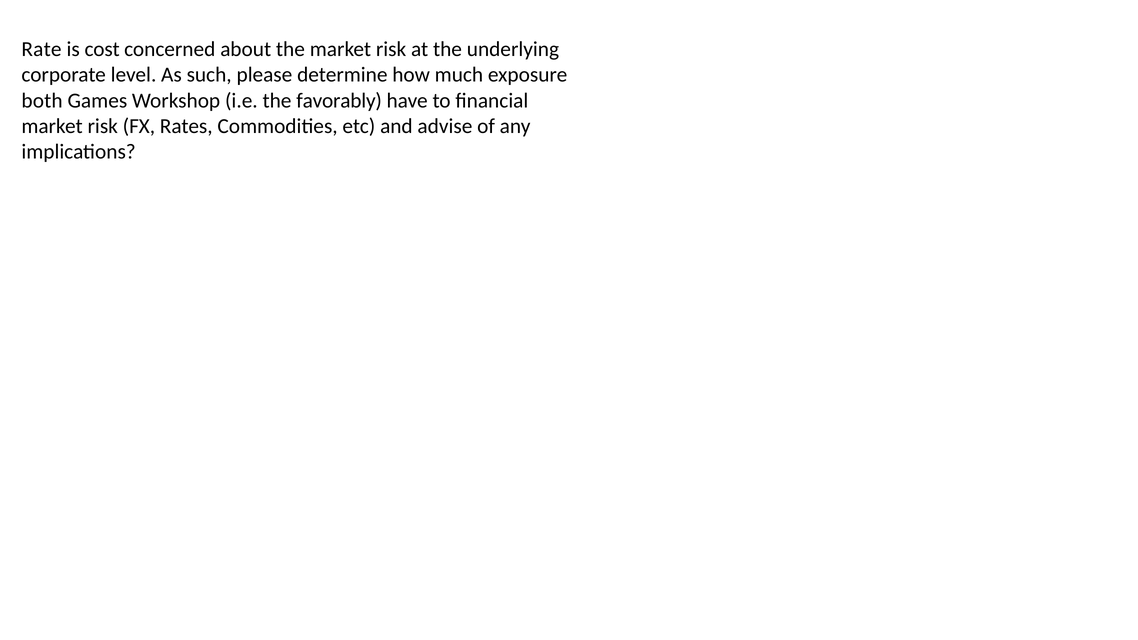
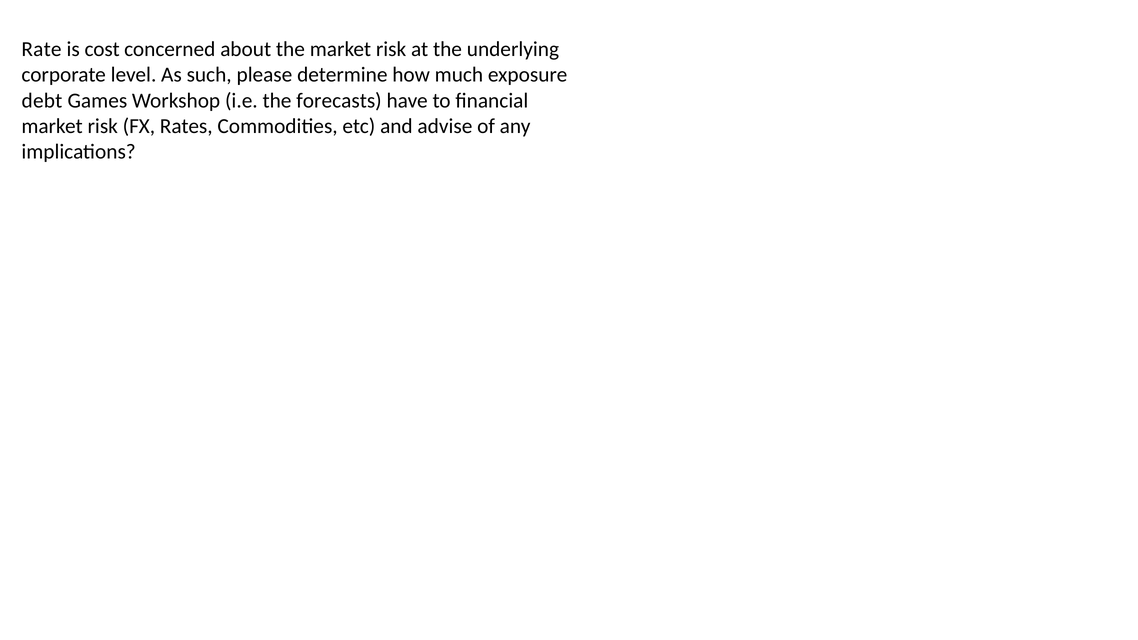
both: both -> debt
favorably: favorably -> forecasts
